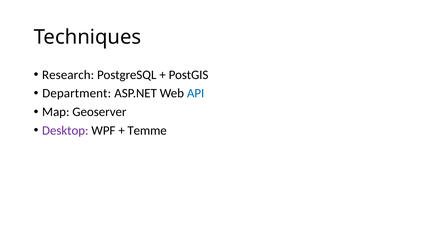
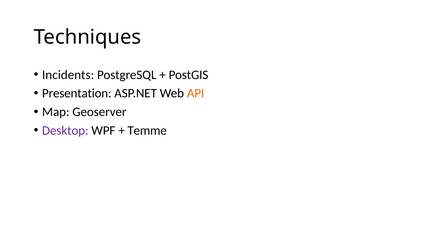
Research: Research -> Incidents
Department: Department -> Presentation
API colour: blue -> orange
